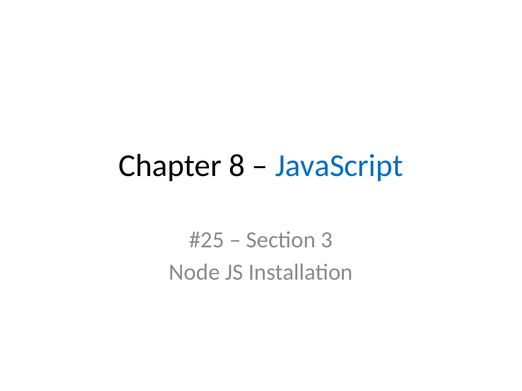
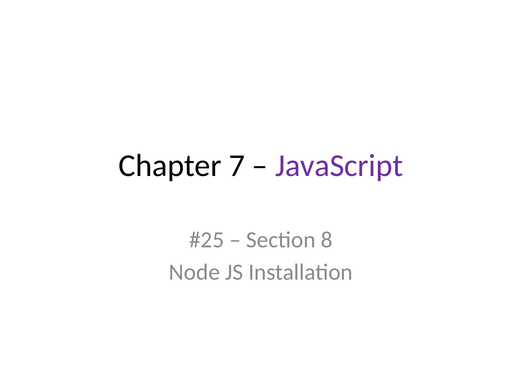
8: 8 -> 7
JavaScript colour: blue -> purple
3: 3 -> 8
